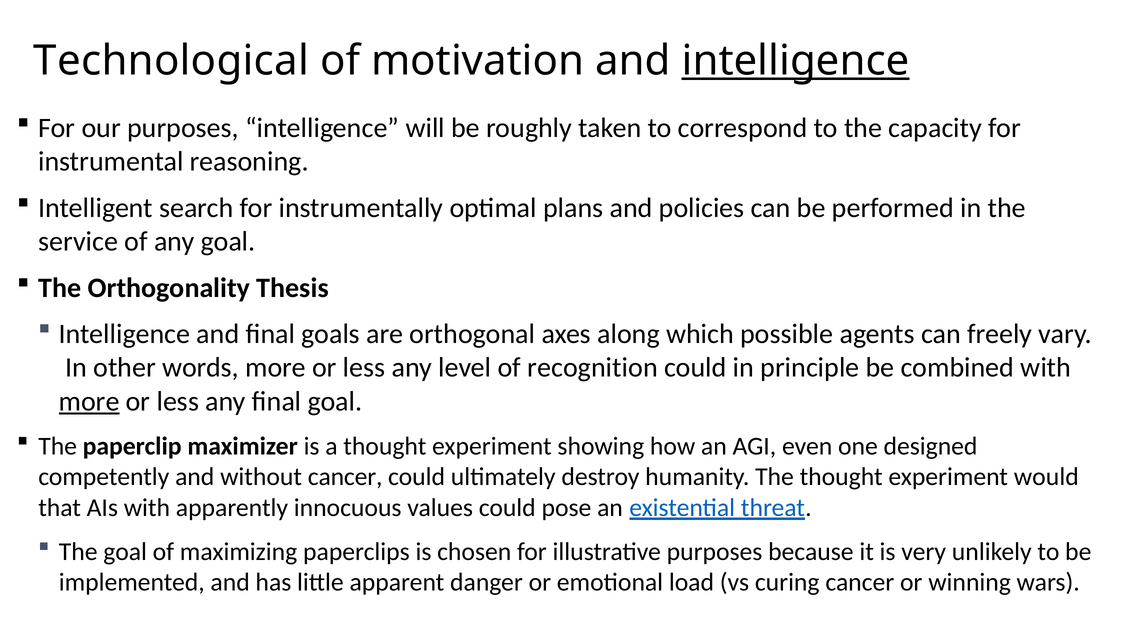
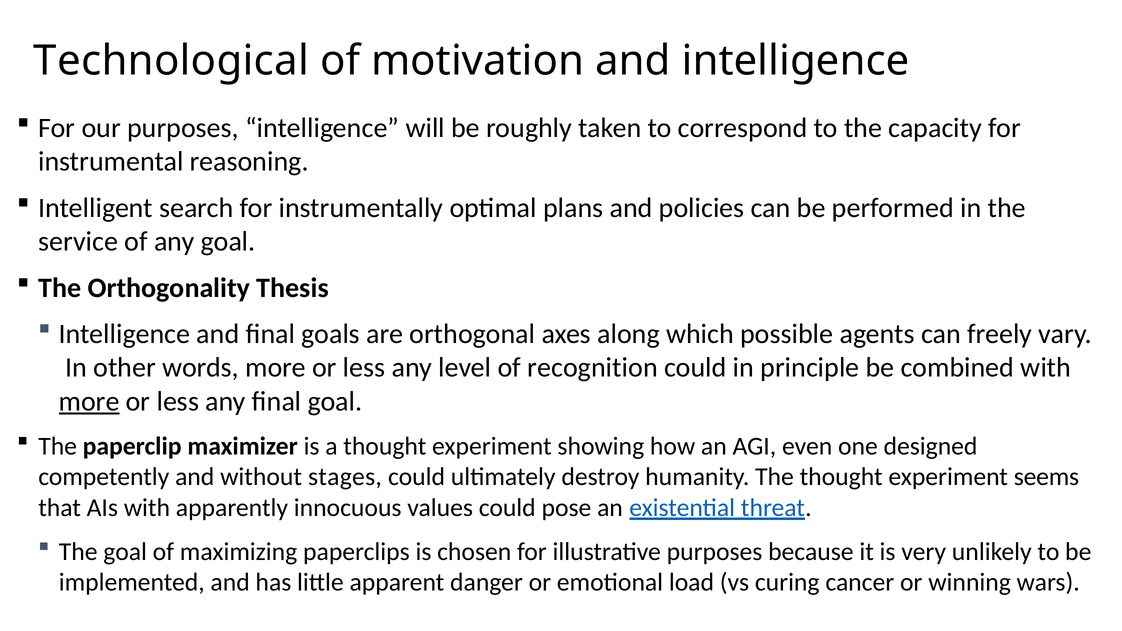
intelligence at (796, 61) underline: present -> none
without cancer: cancer -> stages
would: would -> seems
